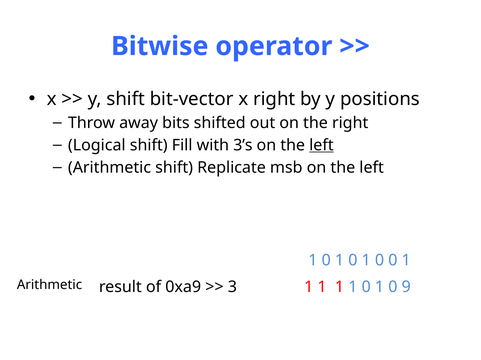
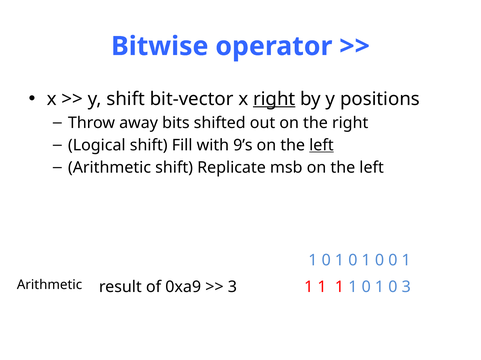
right at (274, 99) underline: none -> present
3’s: 3’s -> 9’s
0 9: 9 -> 3
